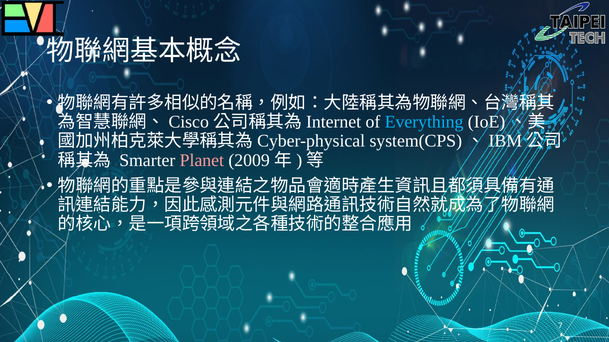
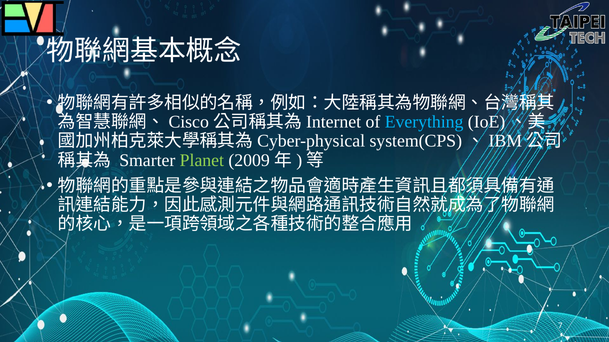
Planet colour: pink -> light green
